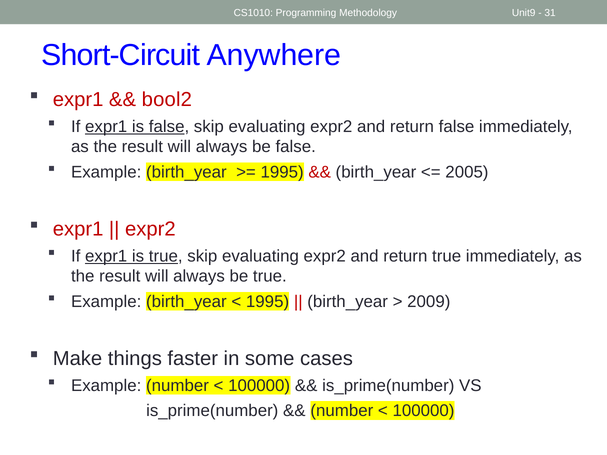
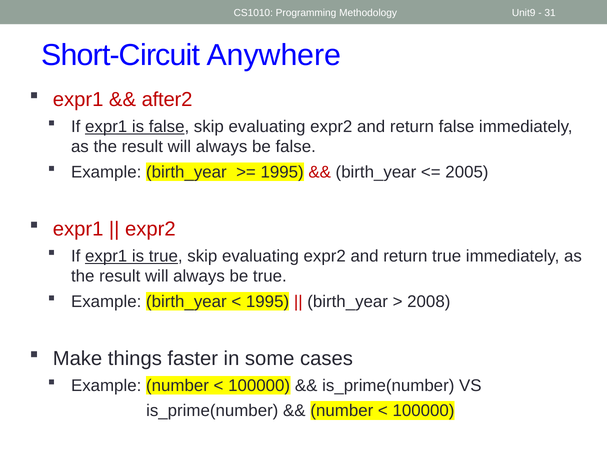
bool2: bool2 -> after2
2009: 2009 -> 2008
